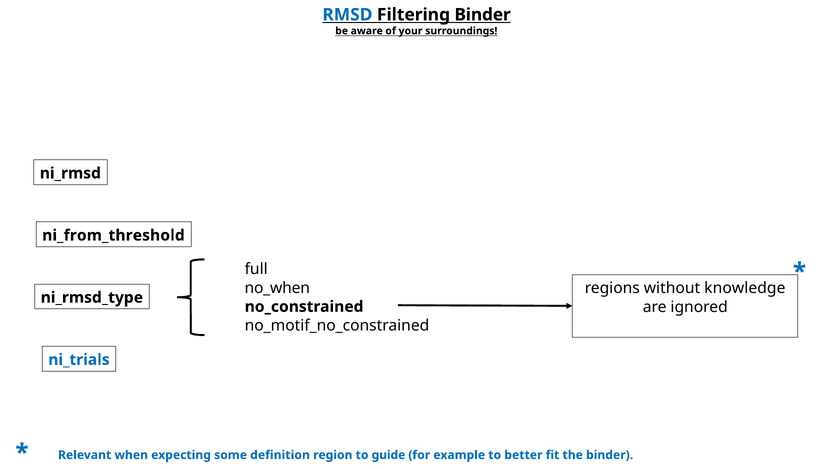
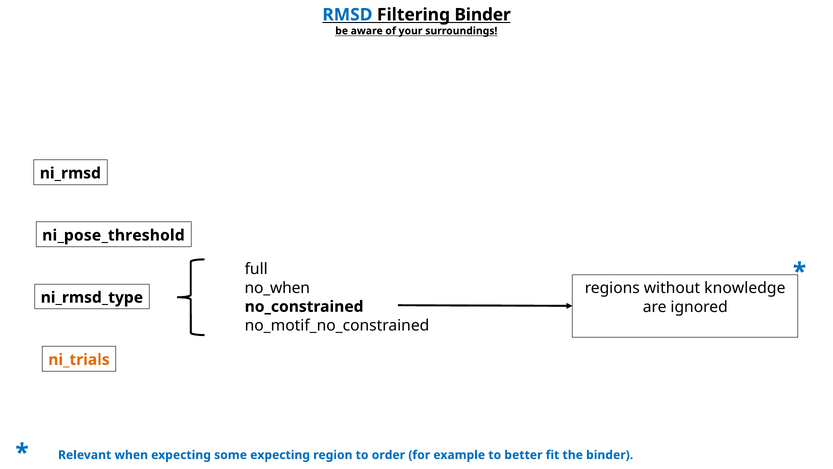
ni_from_threshold: ni_from_threshold -> ni_pose_threshold
ni_trials colour: blue -> orange
some definition: definition -> expecting
guide: guide -> order
